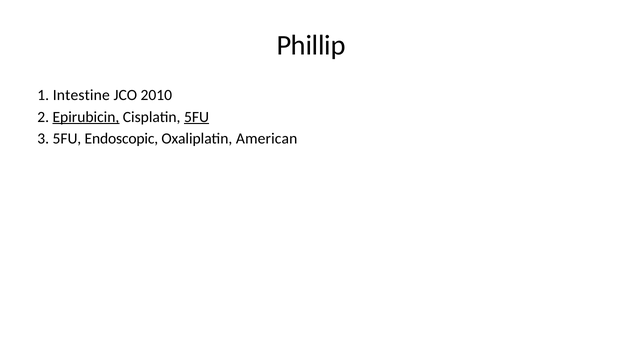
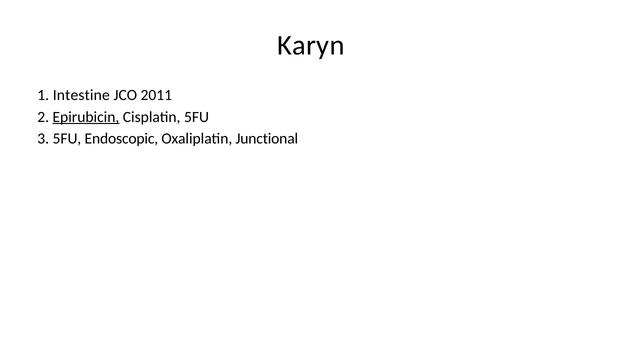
Phillip: Phillip -> Karyn
2010: 2010 -> 2011
5FU at (197, 117) underline: present -> none
American: American -> Junctional
